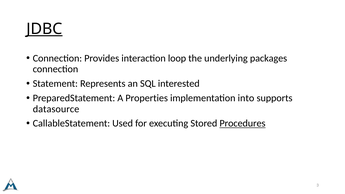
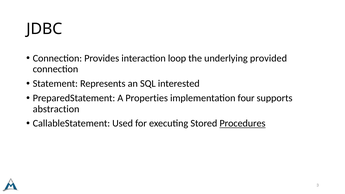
JDBC underline: present -> none
packages: packages -> provided
into: into -> four
datasource: datasource -> abstraction
